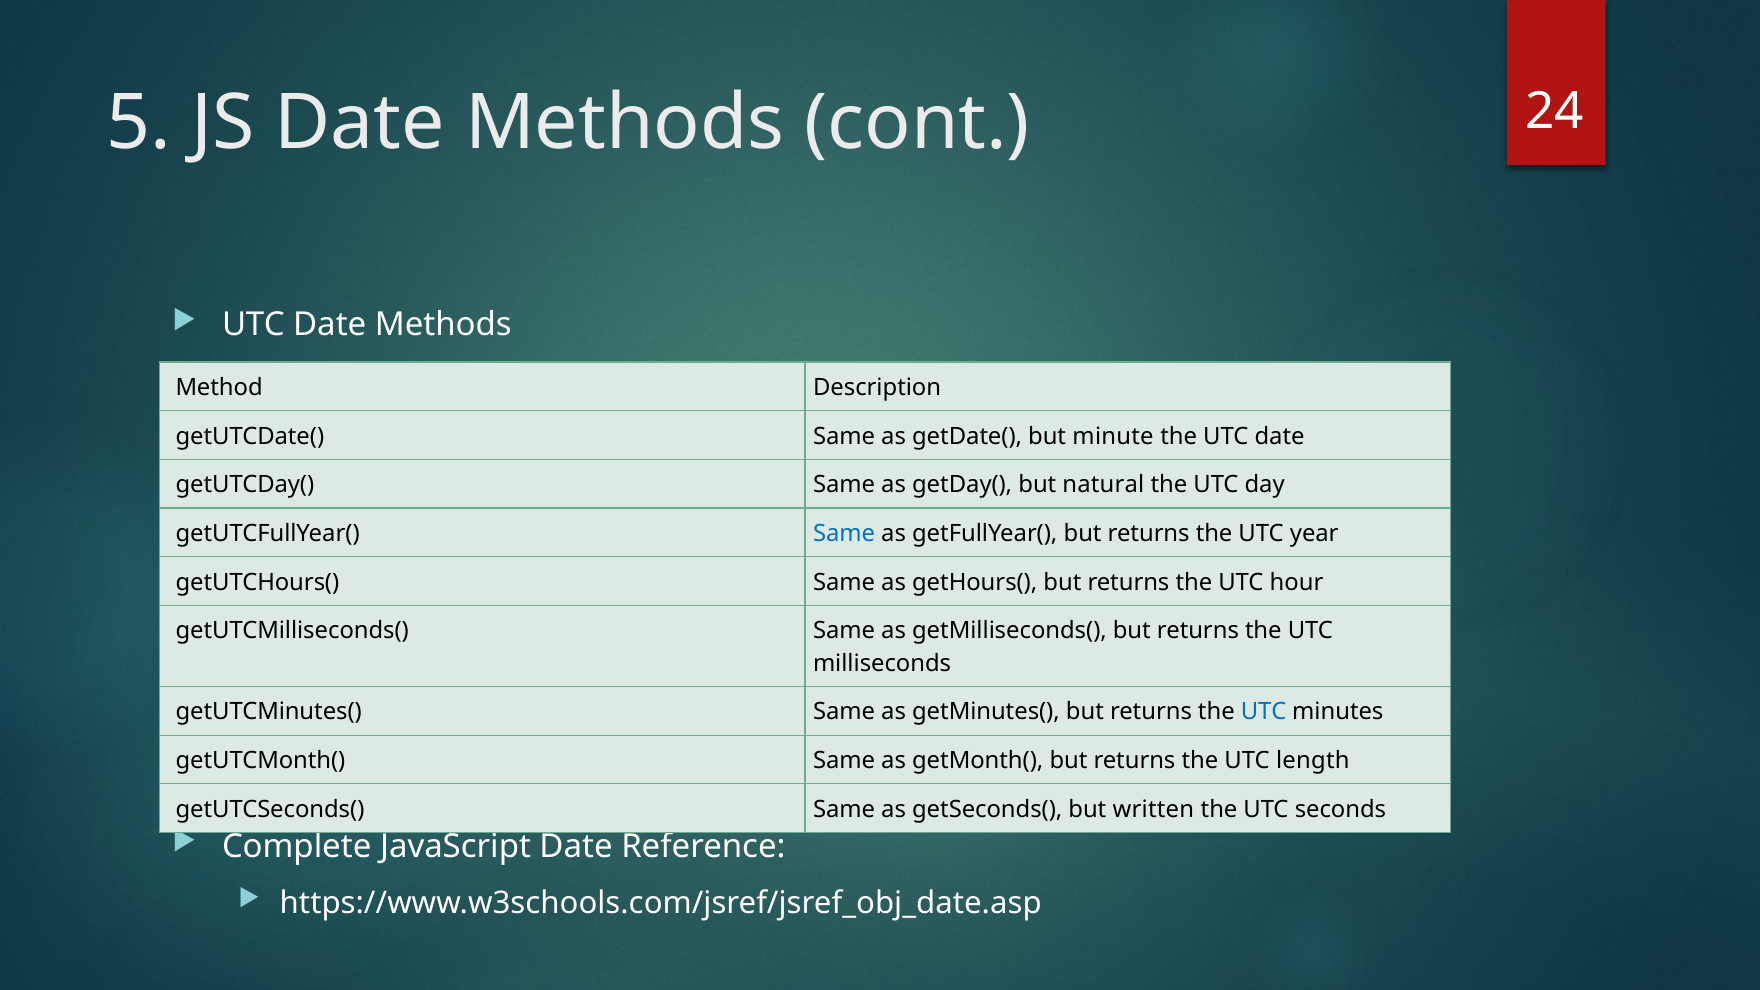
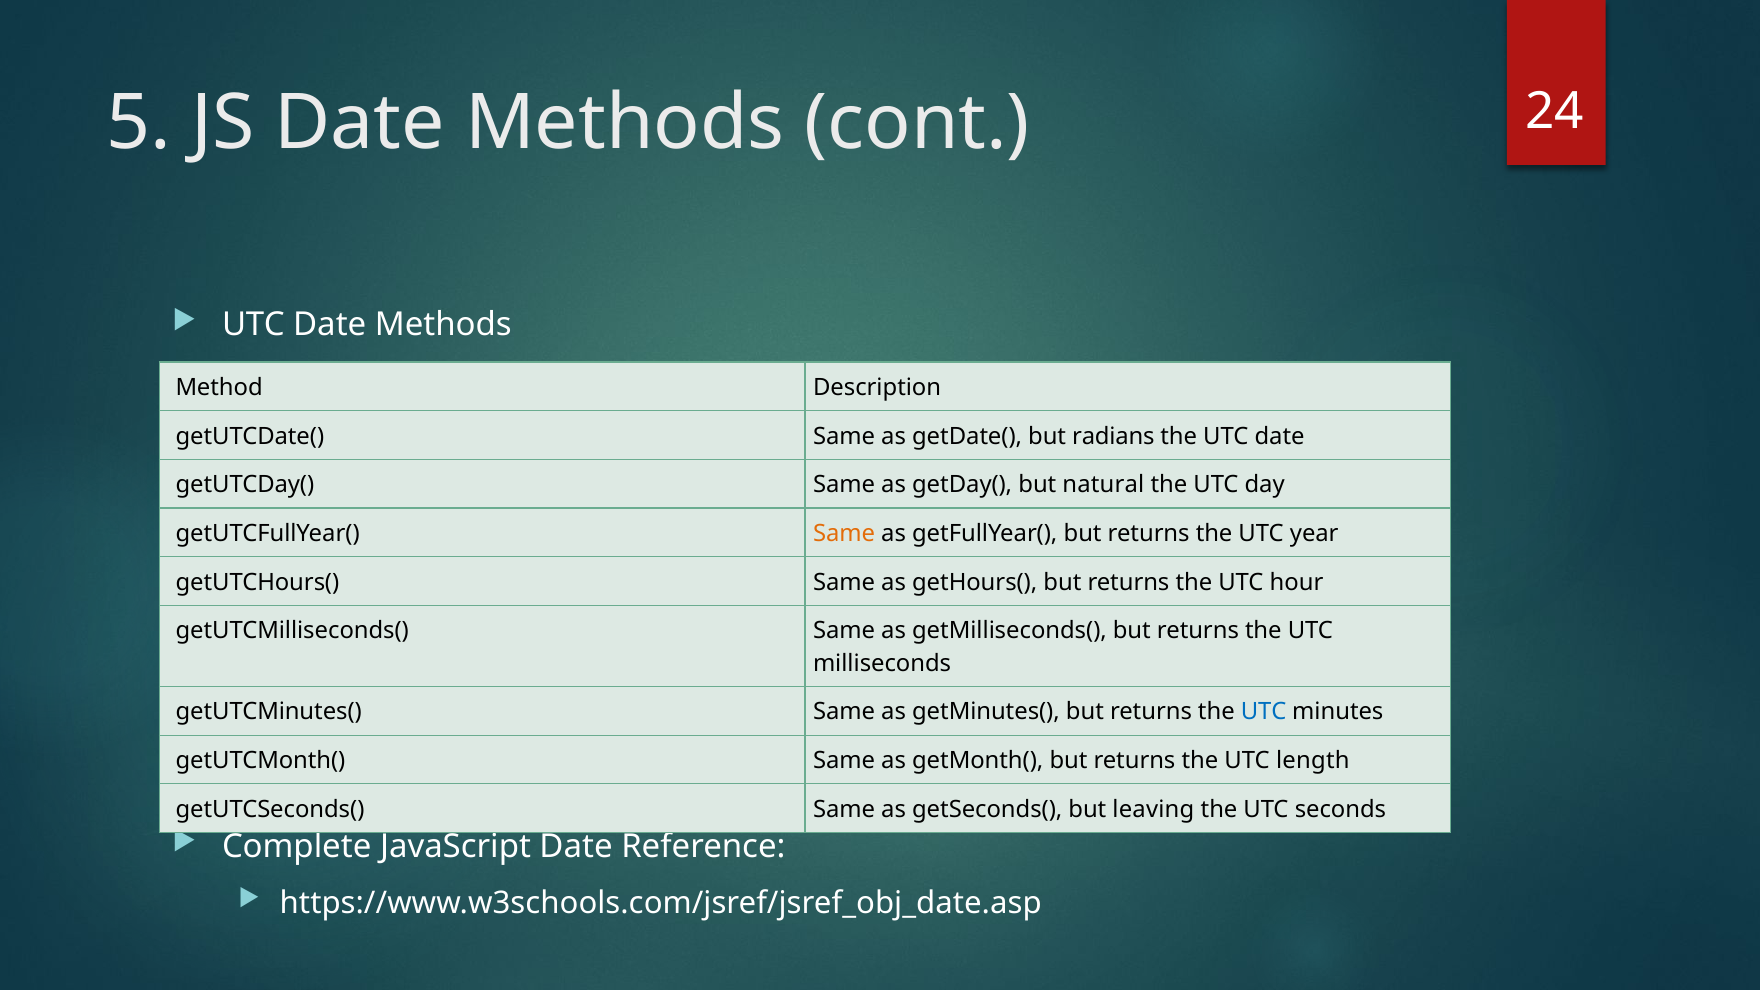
minute: minute -> radians
Same at (844, 534) colour: blue -> orange
written: written -> leaving
